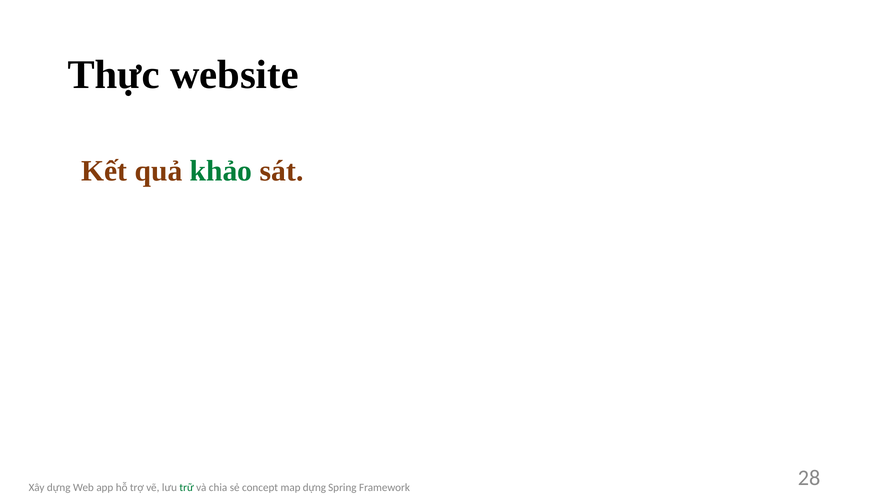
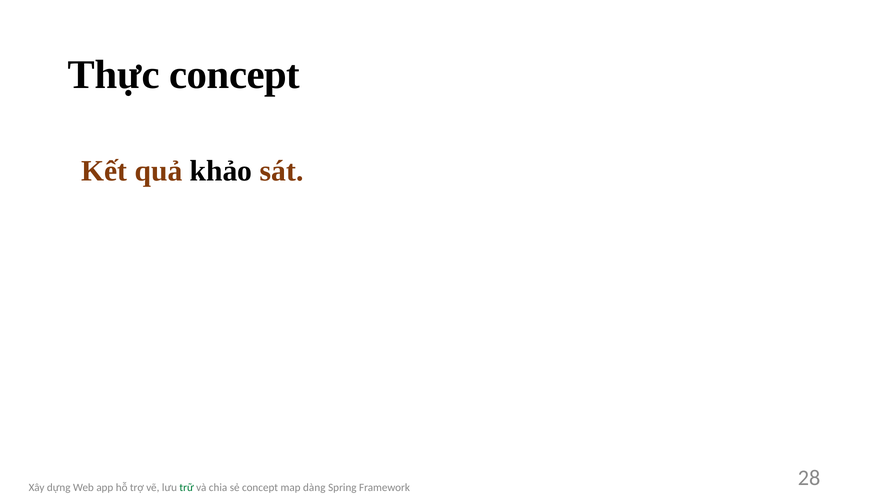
Thực website: website -> concept
khảo colour: green -> black
map dựng: dựng -> dàng
